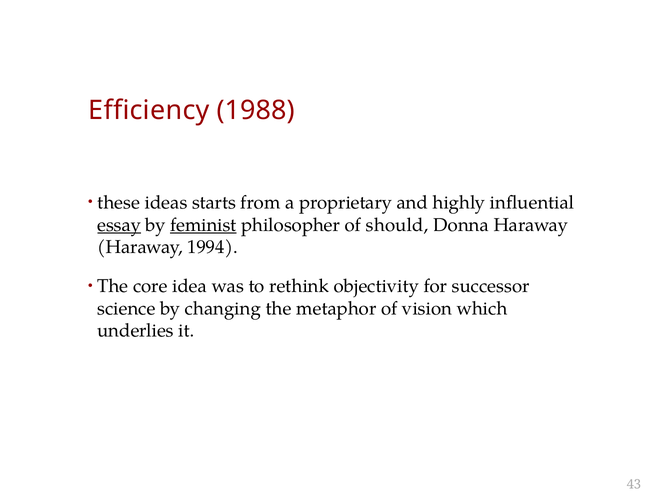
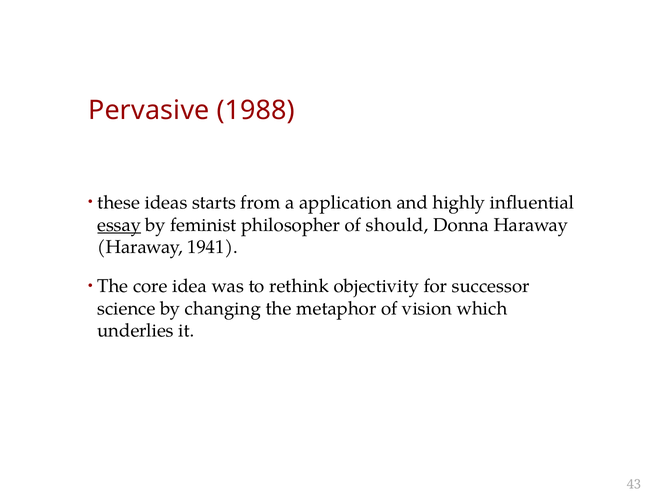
Efficiency: Efficiency -> Pervasive
proprietary: proprietary -> application
feminist underline: present -> none
1994: 1994 -> 1941
